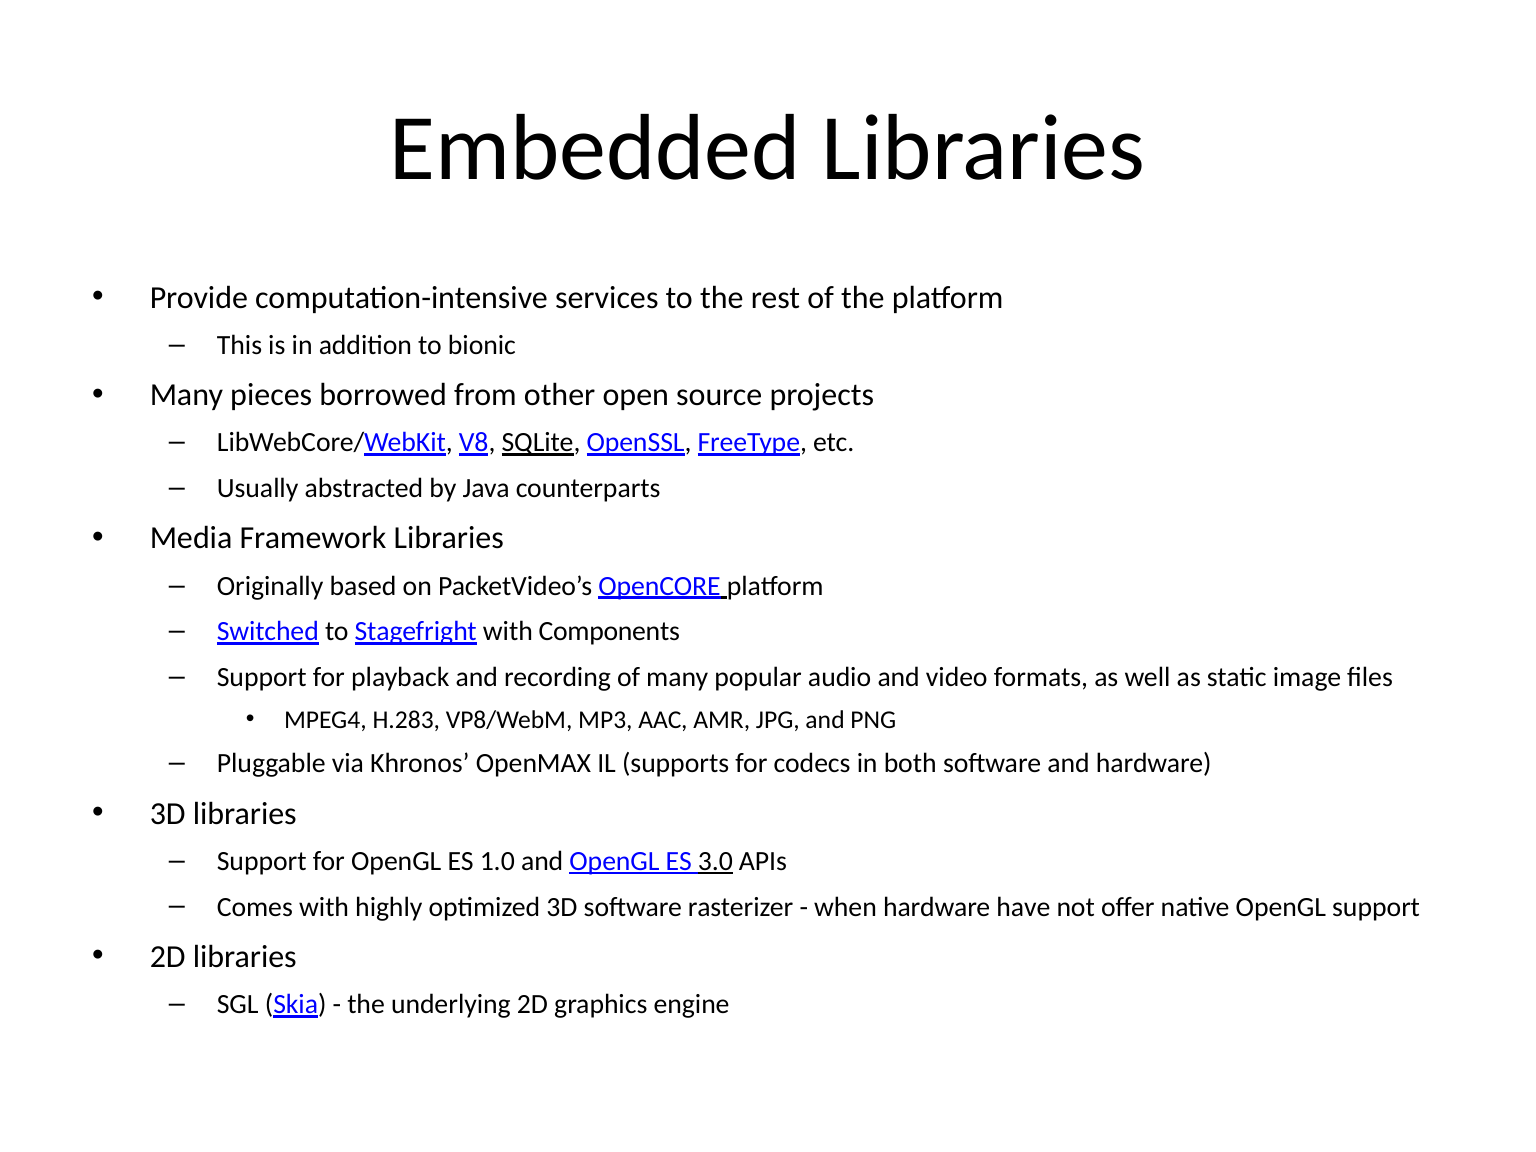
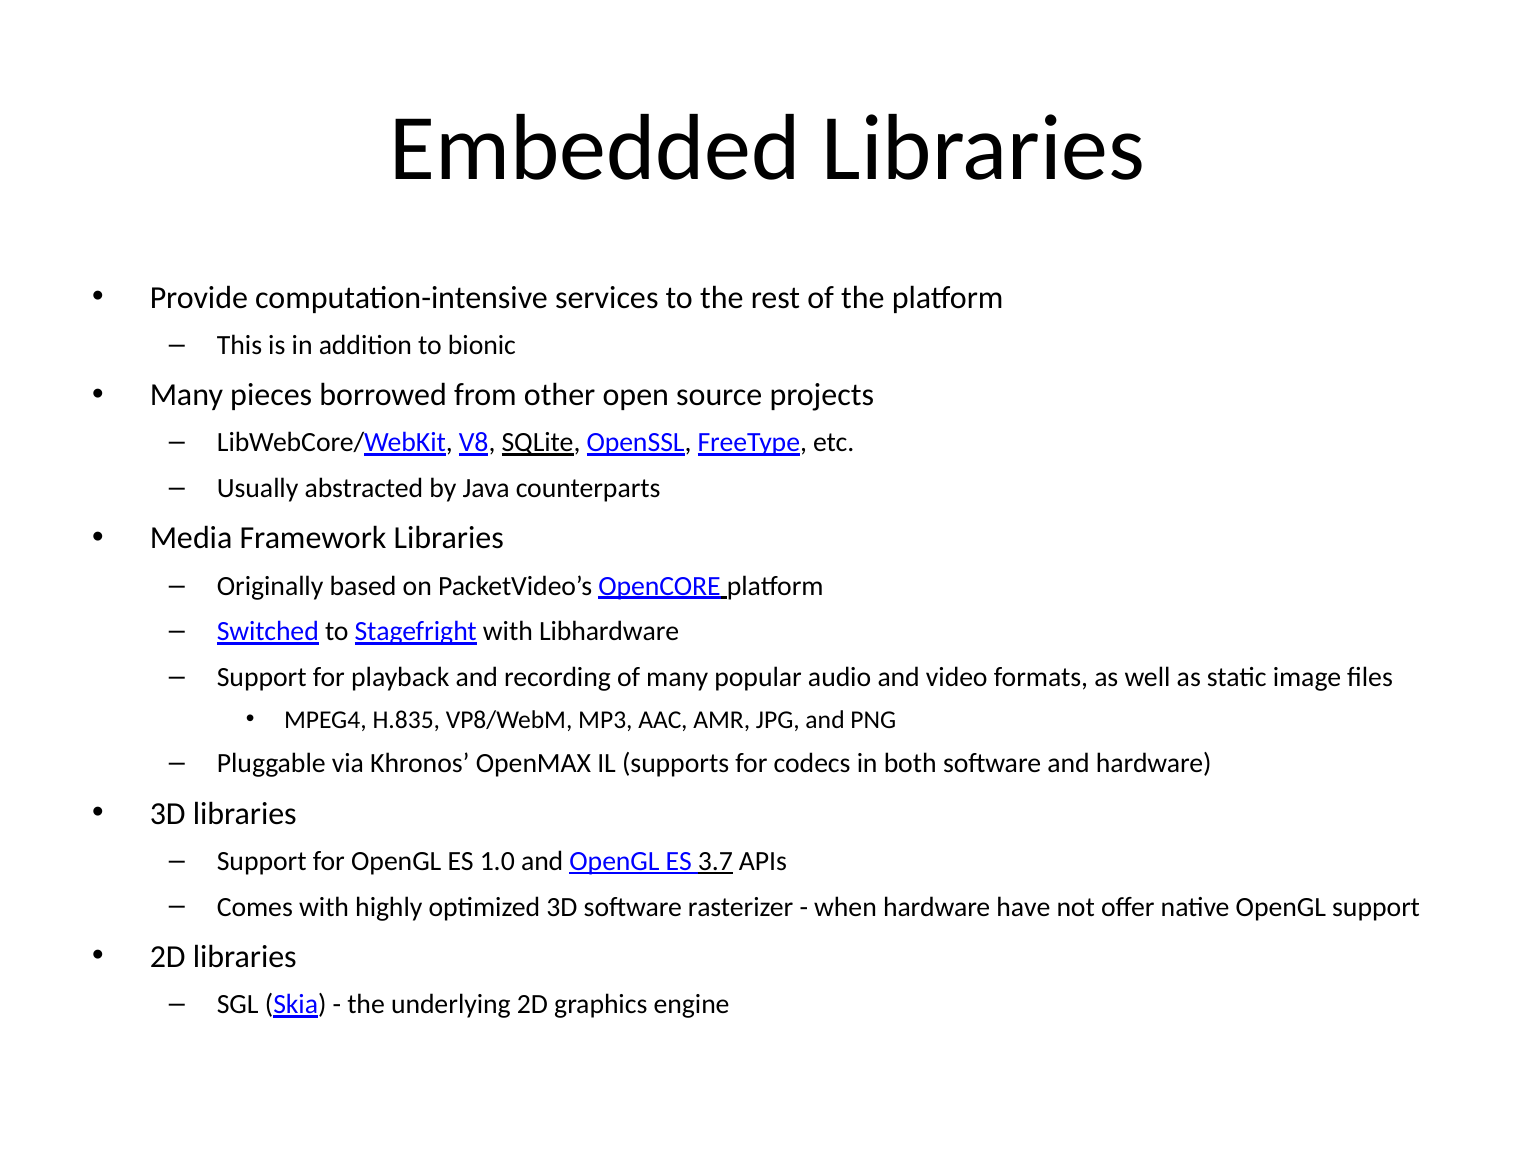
Components: Components -> Libhardware
H.283: H.283 -> H.835
3.0: 3.0 -> 3.7
